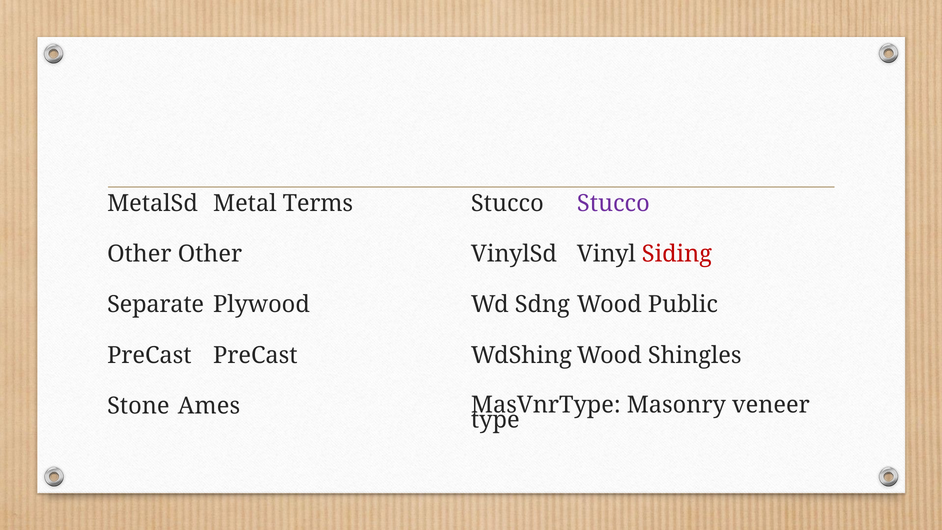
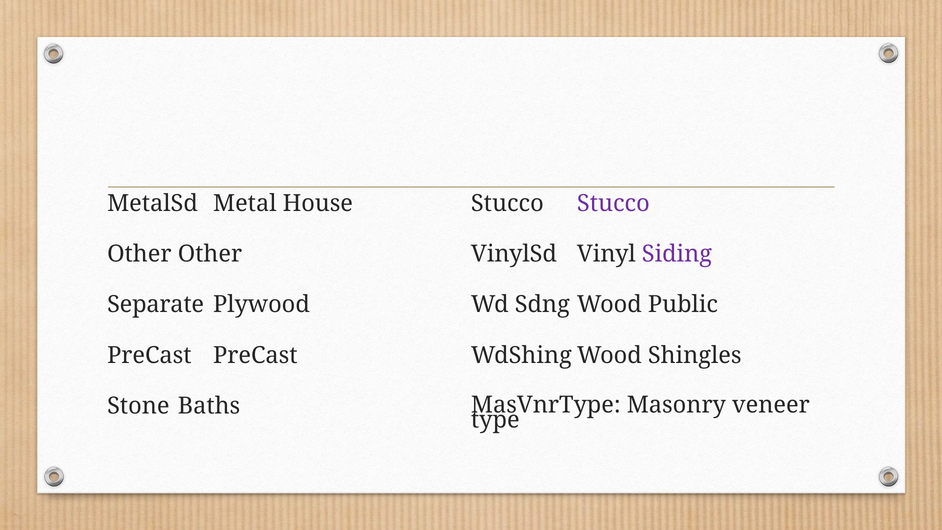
Terms: Terms -> House
Siding colour: red -> purple
Ames: Ames -> Baths
